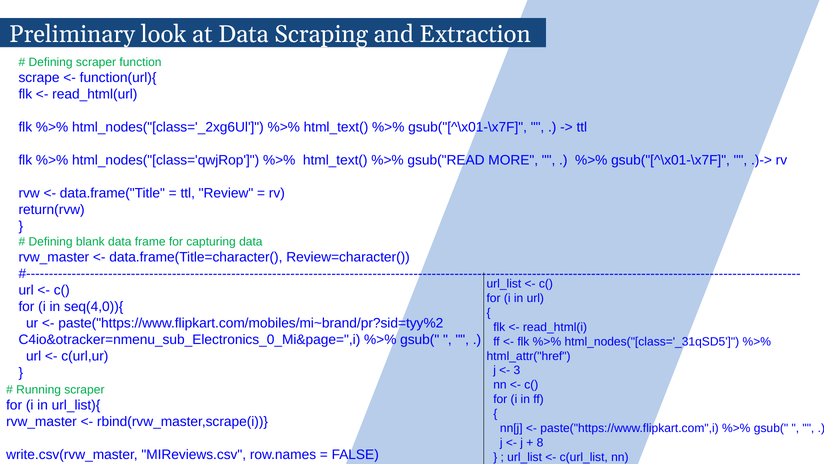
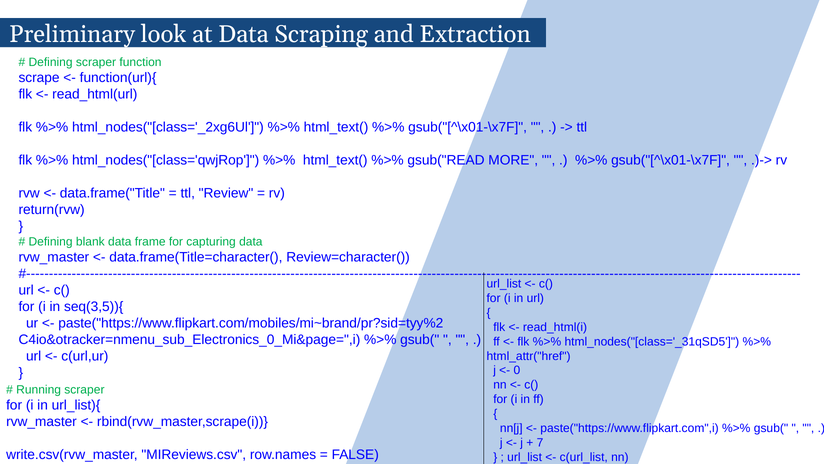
seq(4,0)){: seq(4,0)){ -> seq(3,5)){
3: 3 -> 0
8: 8 -> 7
